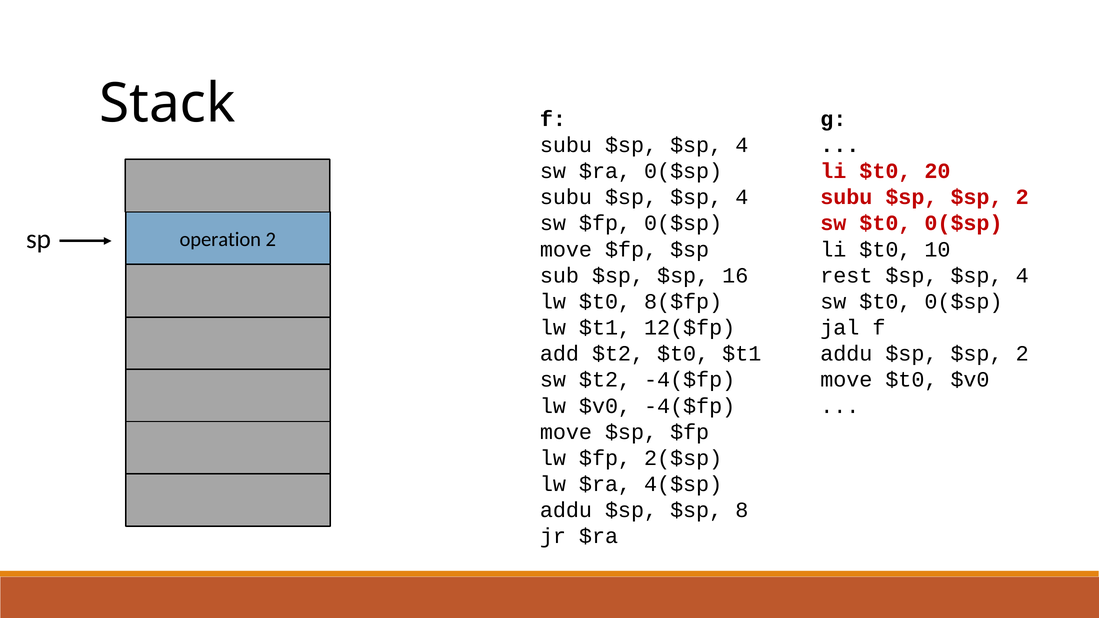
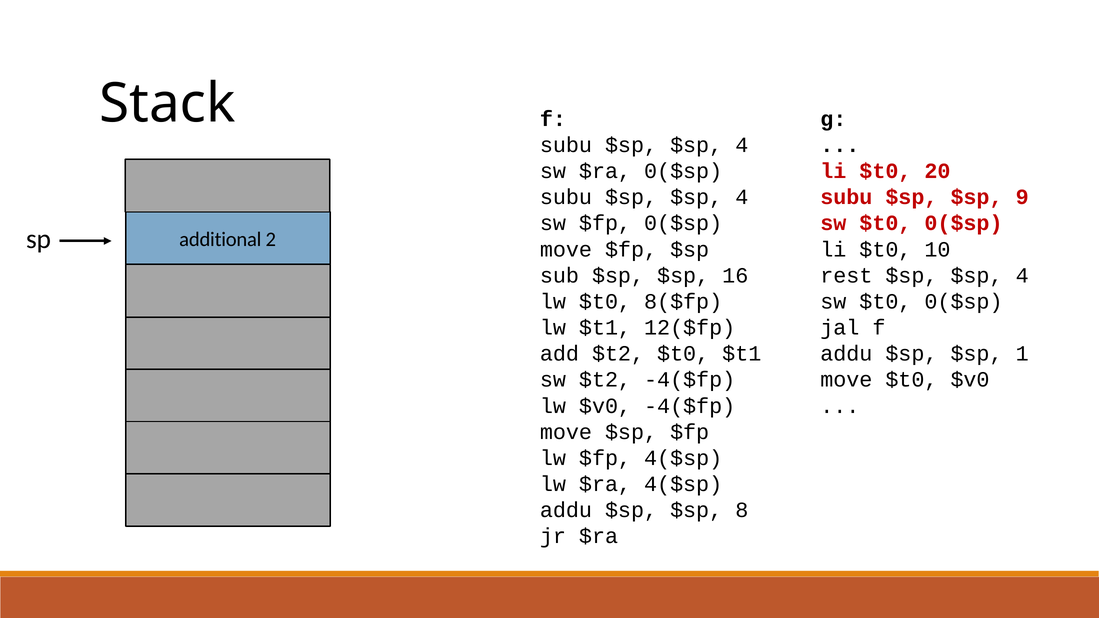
subu $sp $sp 2: 2 -> 9
operation: operation -> additional
addu $sp $sp 2: 2 -> 1
$fp 2($sp: 2($sp -> 4($sp
